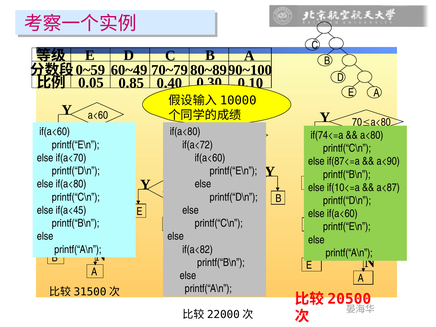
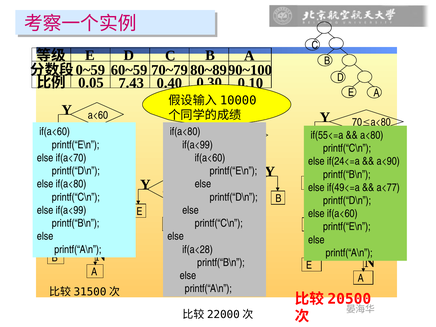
60~49: 60~49 -> 60~59
0.85: 0.85 -> 7.43
if(74<=a: if(74<=a -> if(55<=a
if(a<72 at (198, 145): if(a<72 -> if(a<99
if(87<=a: if(87<=a -> if(24<=a
if(10<=a: if(10<=a -> if(49<=a
a<87: a<87 -> a<77
else if(a<45: if(a<45 -> if(a<99
if(a<82: if(a<82 -> if(a<28
